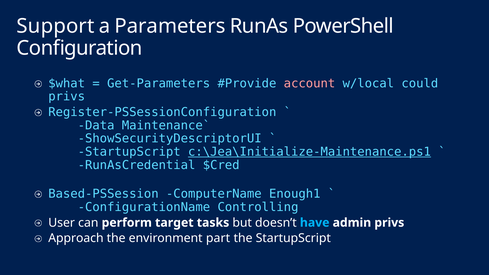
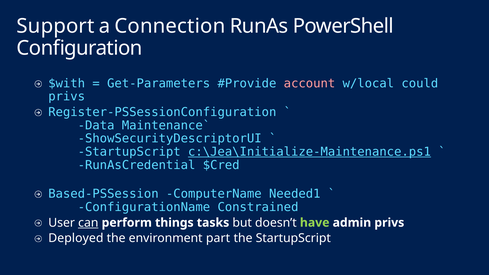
Parameters: Parameters -> Connection
$what: $what -> $with
Enough1: Enough1 -> Needed1
Controlling: Controlling -> Constrained
can underline: none -> present
target: target -> things
have colour: light blue -> light green
Approach: Approach -> Deployed
